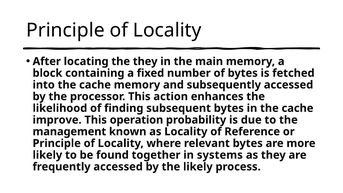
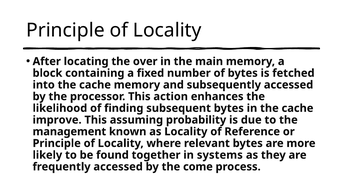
the they: they -> over
operation: operation -> assuming
the likely: likely -> come
